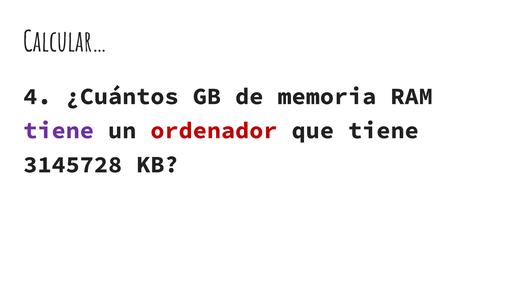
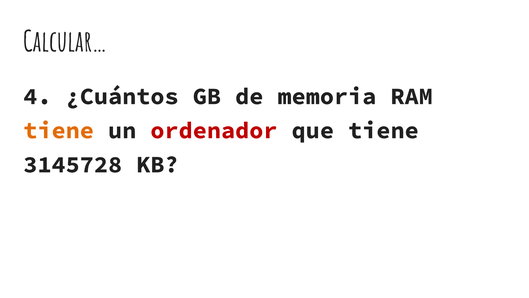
tiene at (59, 130) colour: purple -> orange
